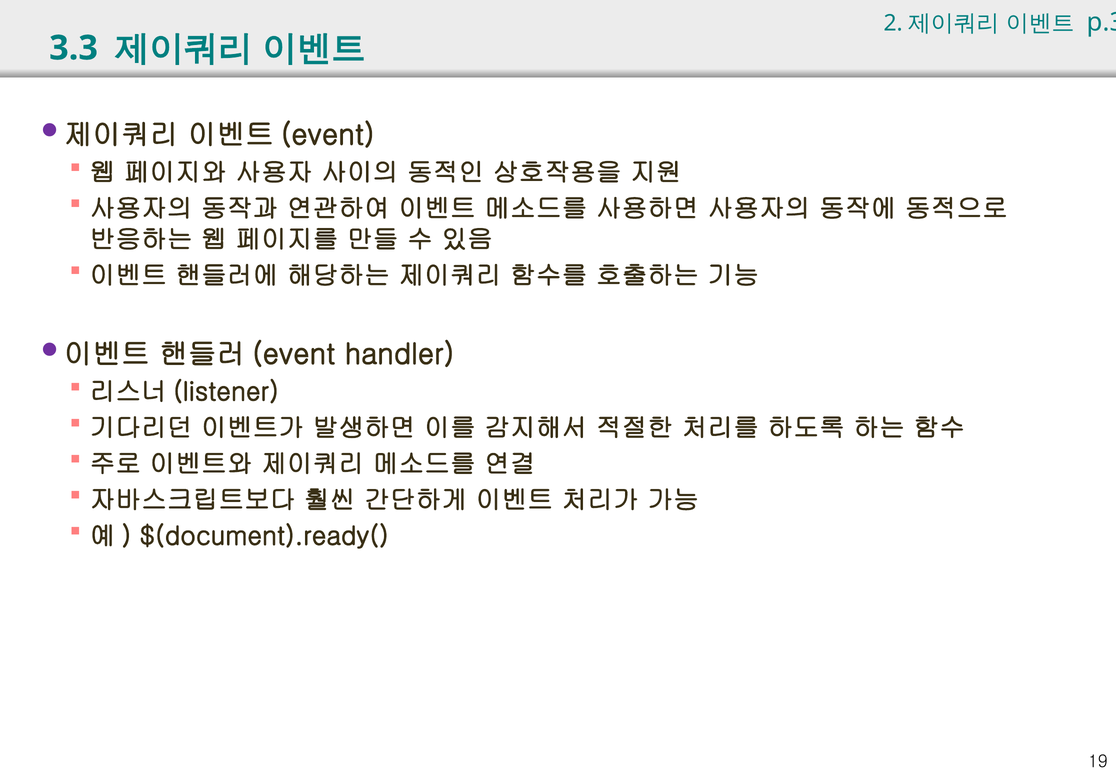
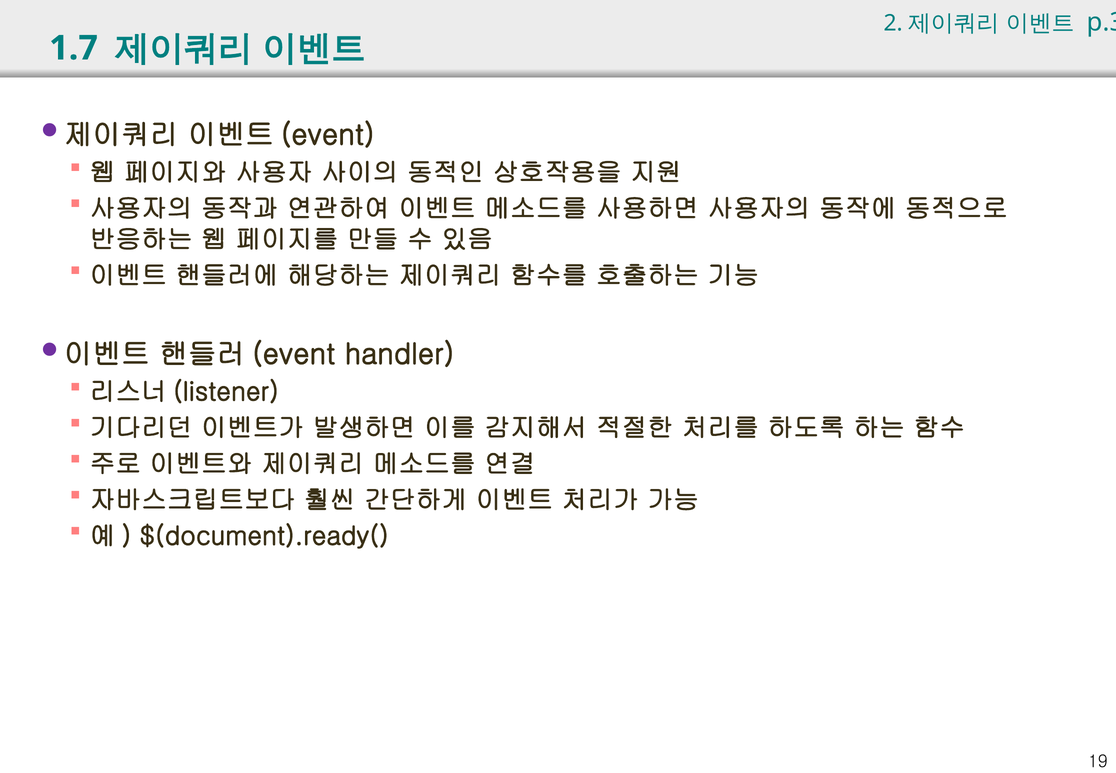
3.3: 3.3 -> 1.7
